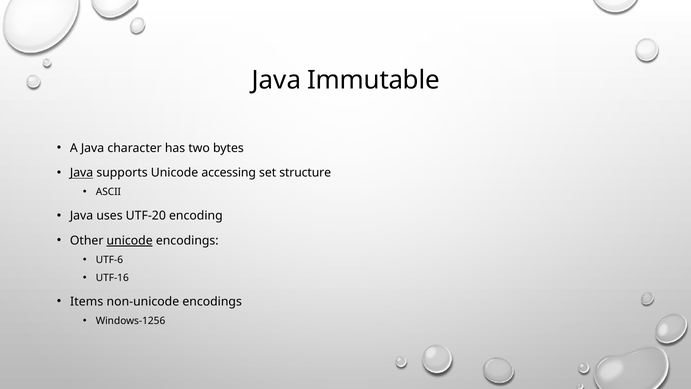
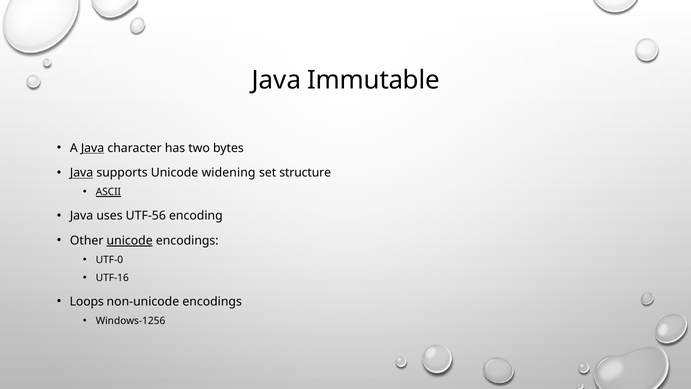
Java at (93, 148) underline: none -> present
accessing: accessing -> widening
ASCII underline: none -> present
UTF-20: UTF-20 -> UTF-56
UTF-6: UTF-6 -> UTF-0
Items: Items -> Loops
